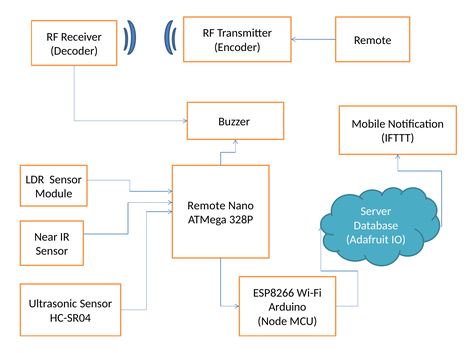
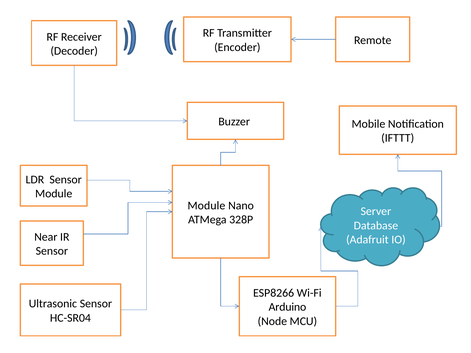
Remote at (206, 206): Remote -> Module
